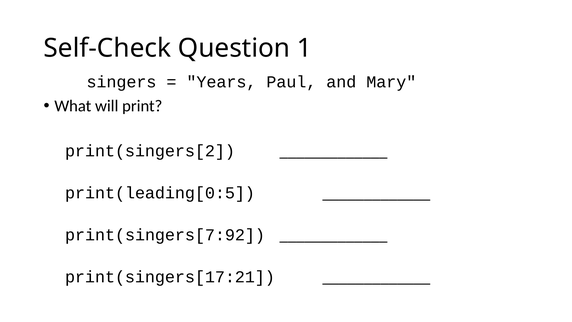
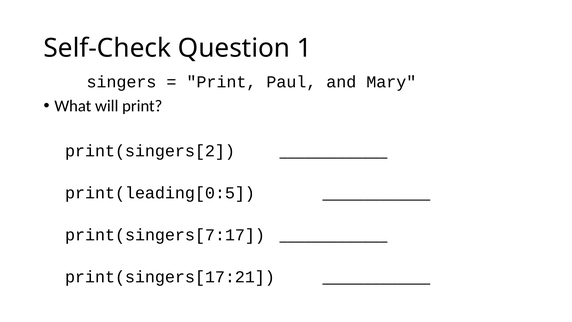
Years at (221, 82): Years -> Print
print(singers[7:92: print(singers[7:92 -> print(singers[7:17
